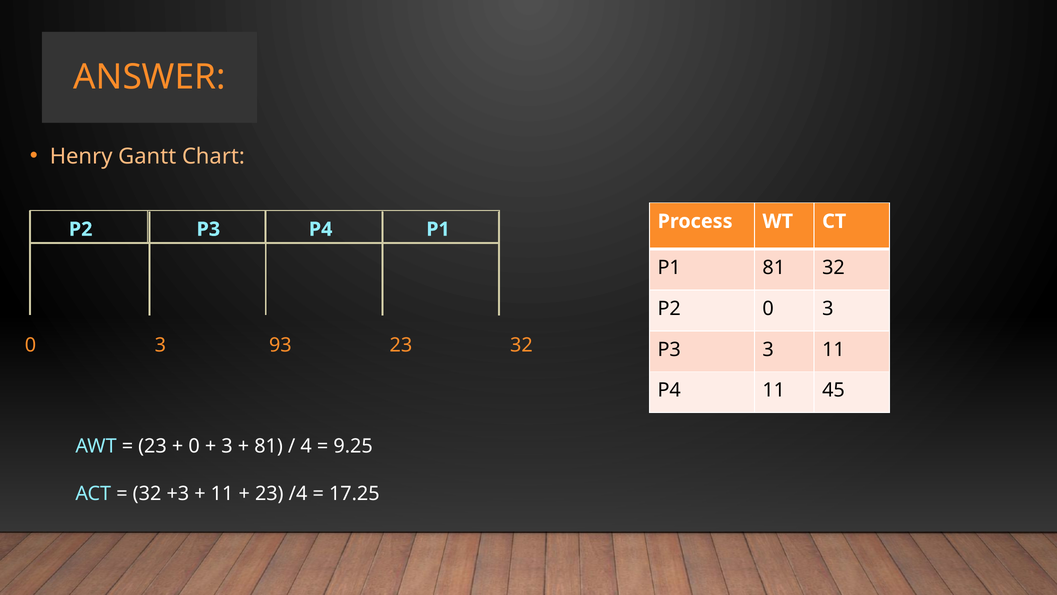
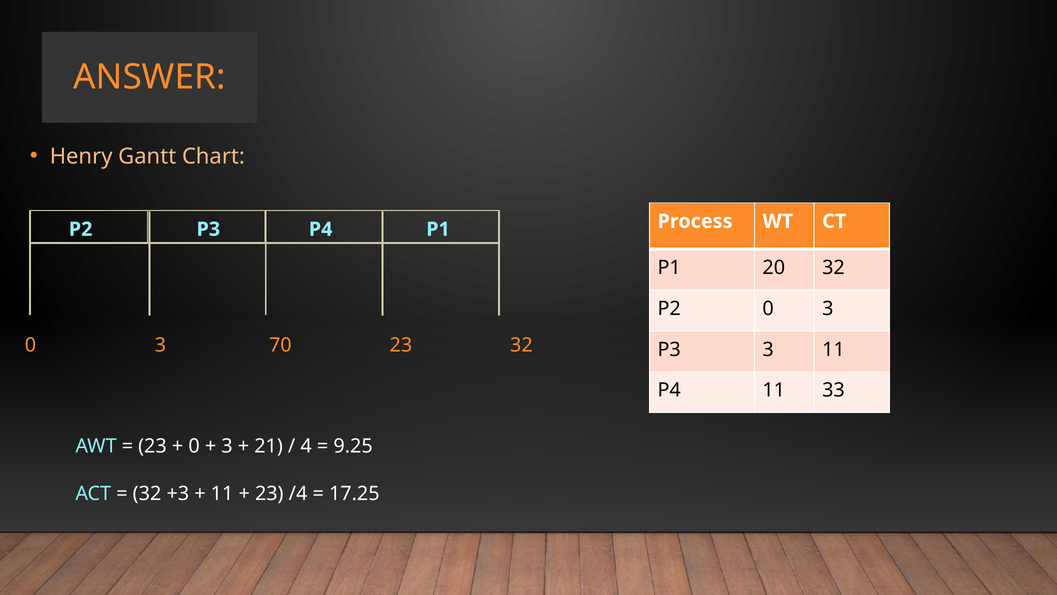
P1 81: 81 -> 20
93: 93 -> 70
45: 45 -> 33
81 at (269, 446): 81 -> 21
